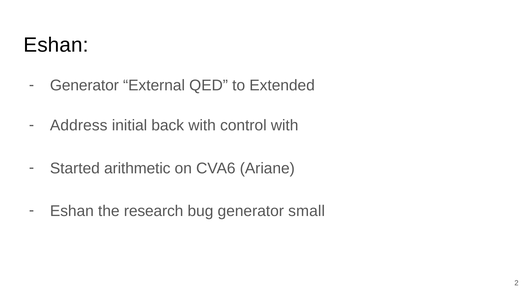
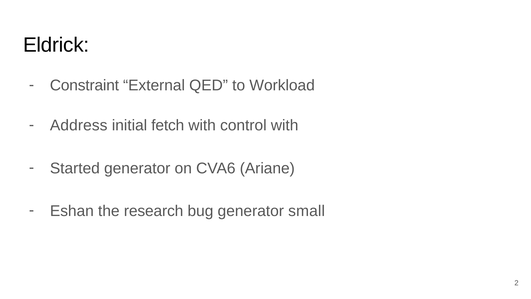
Eshan at (56, 45): Eshan -> Eldrick
Generator at (84, 85): Generator -> Constraint
Extended: Extended -> Workload
back: back -> fetch
Started arithmetic: arithmetic -> generator
